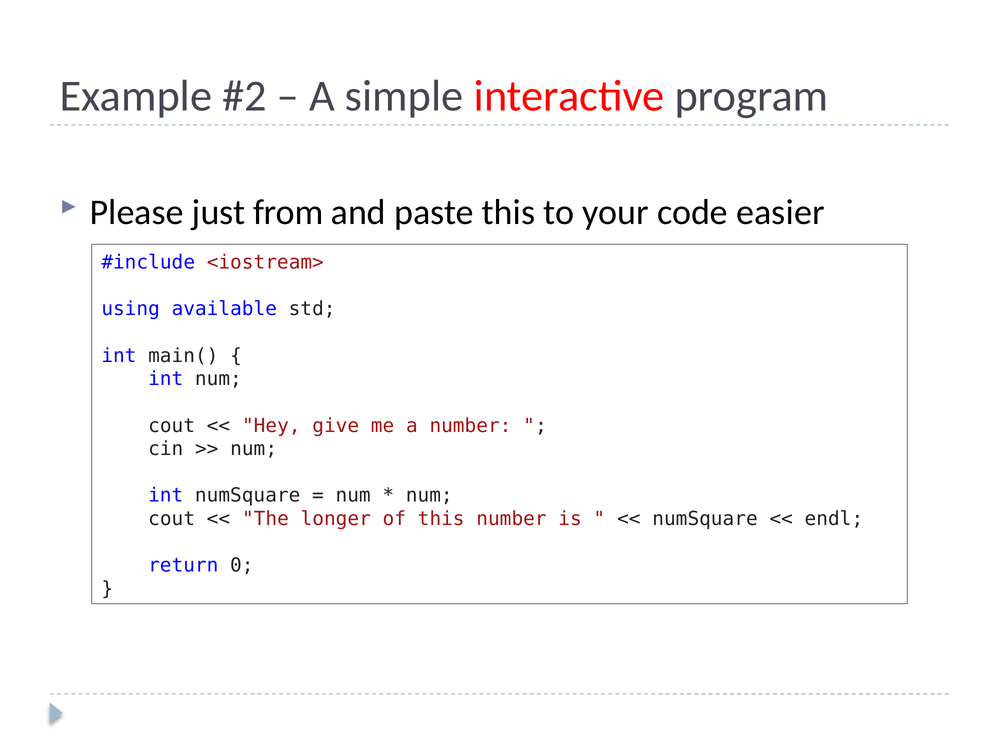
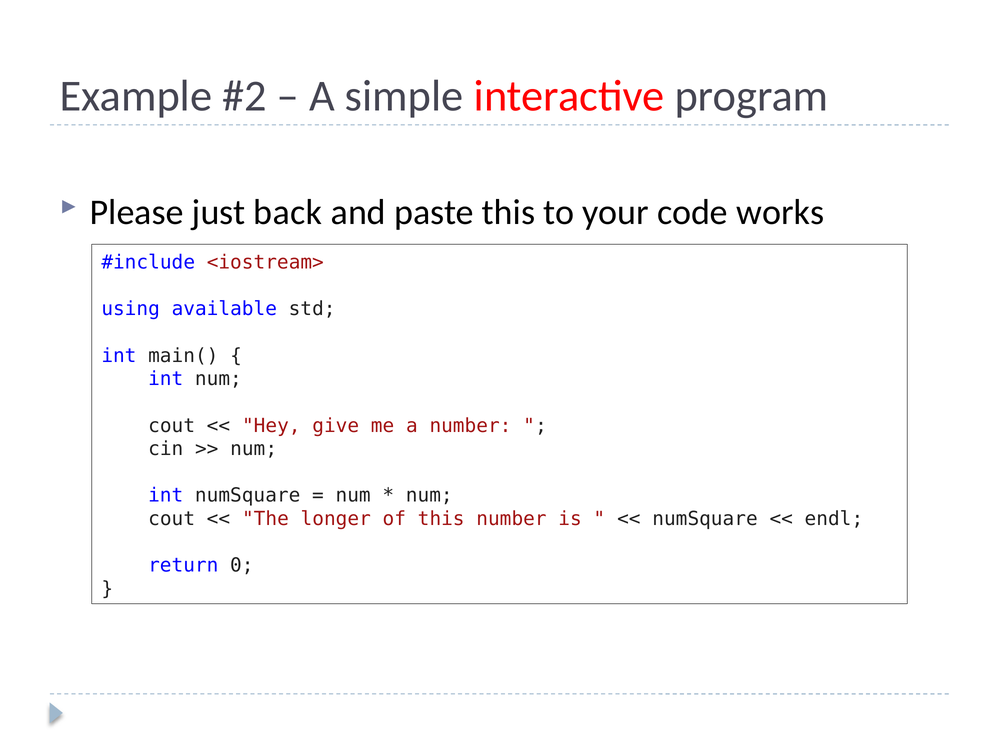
from: from -> back
easier: easier -> works
